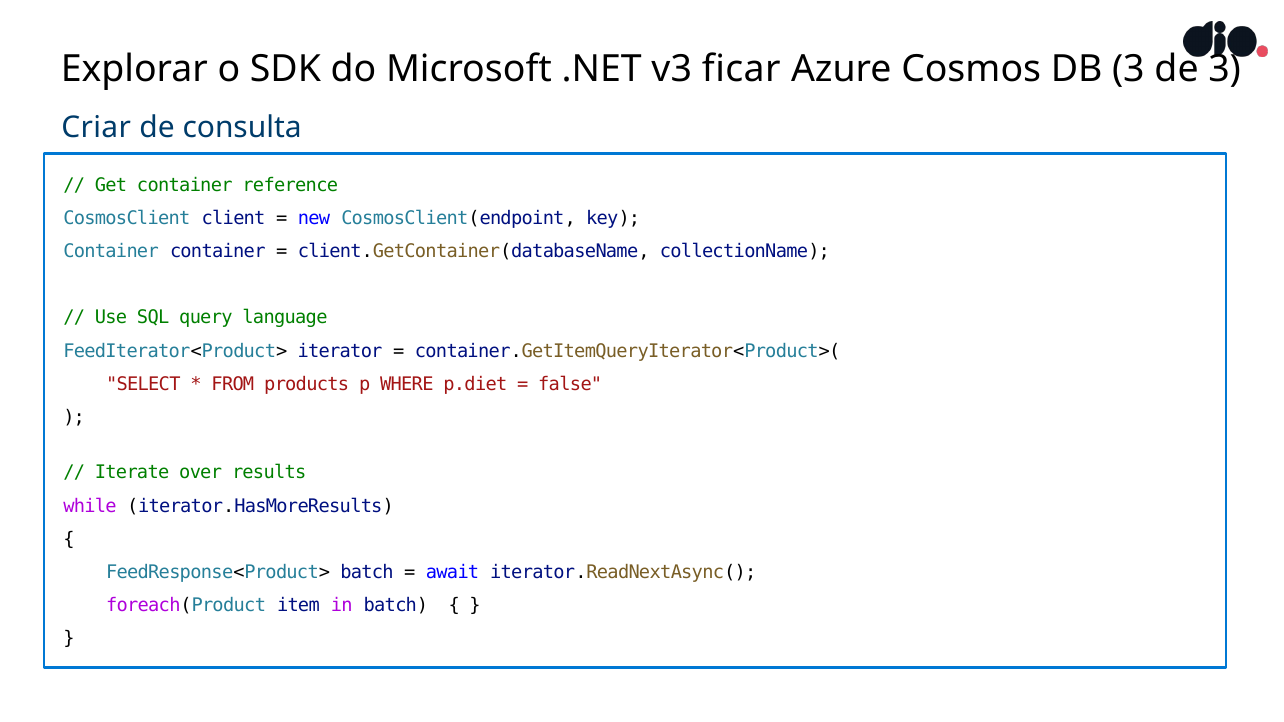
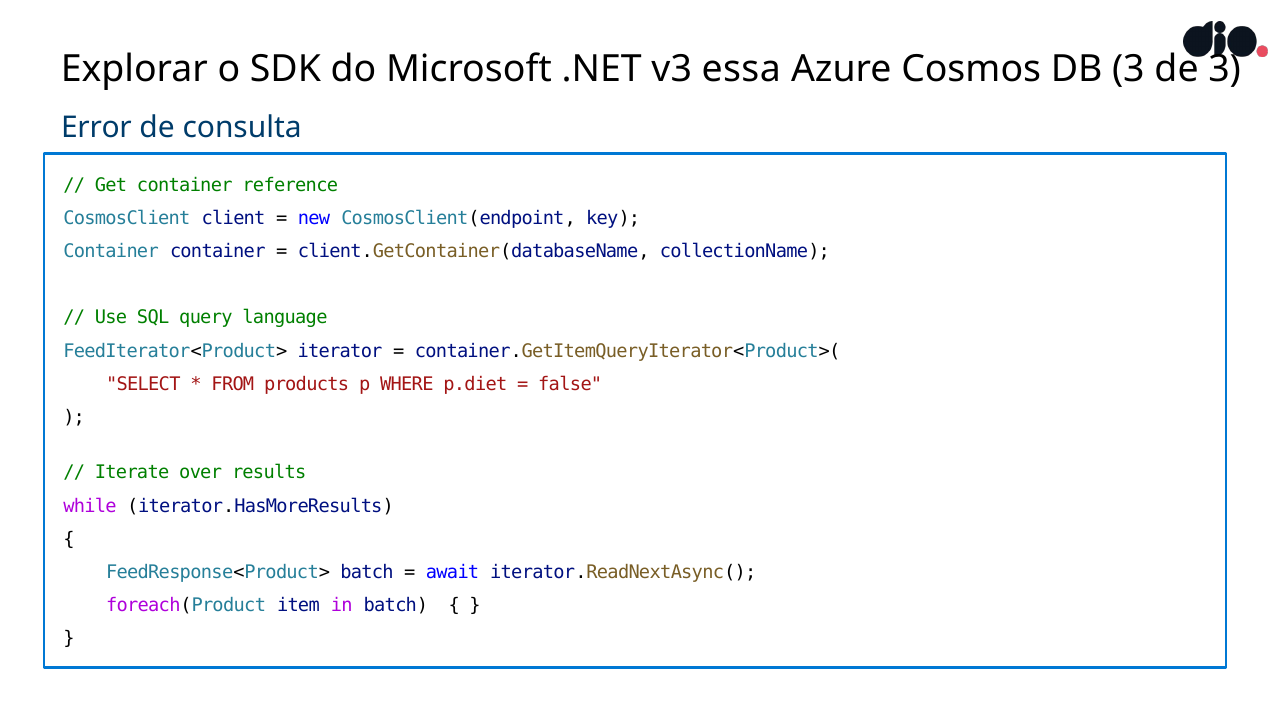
ficar: ficar -> essa
Criar: Criar -> Error
